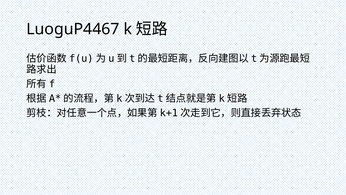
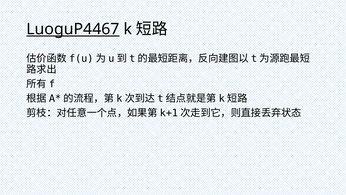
LuoguP4467 underline: none -> present
